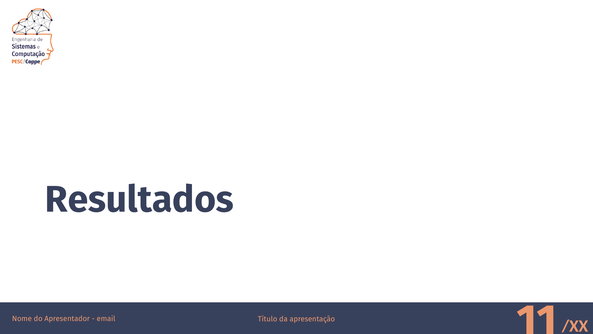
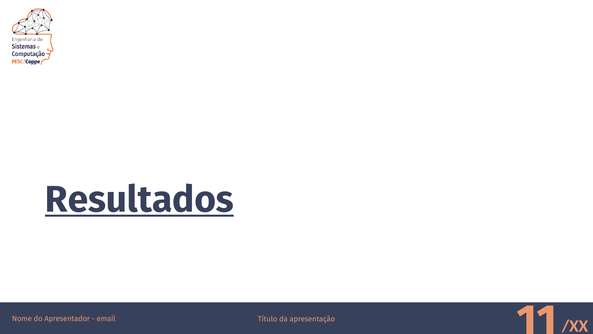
Resultados underline: none -> present
